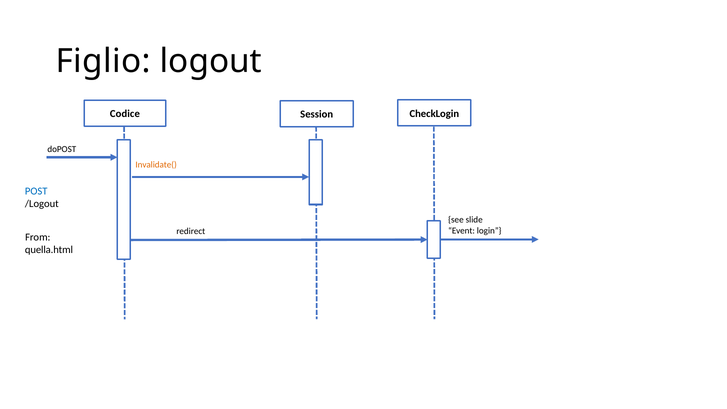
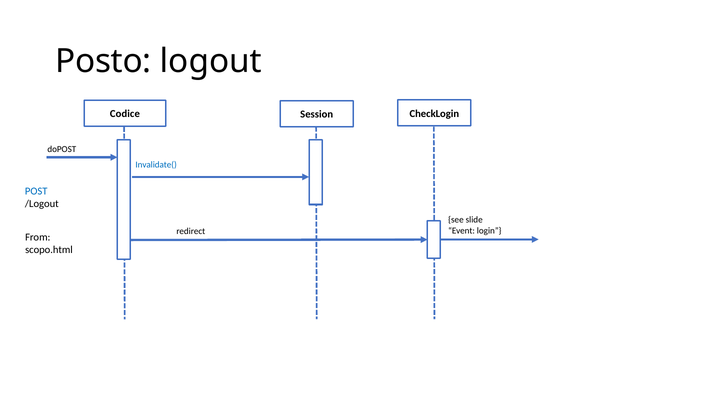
Figlio: Figlio -> Posto
Invalidate( colour: orange -> blue
quella.html: quella.html -> scopo.html
